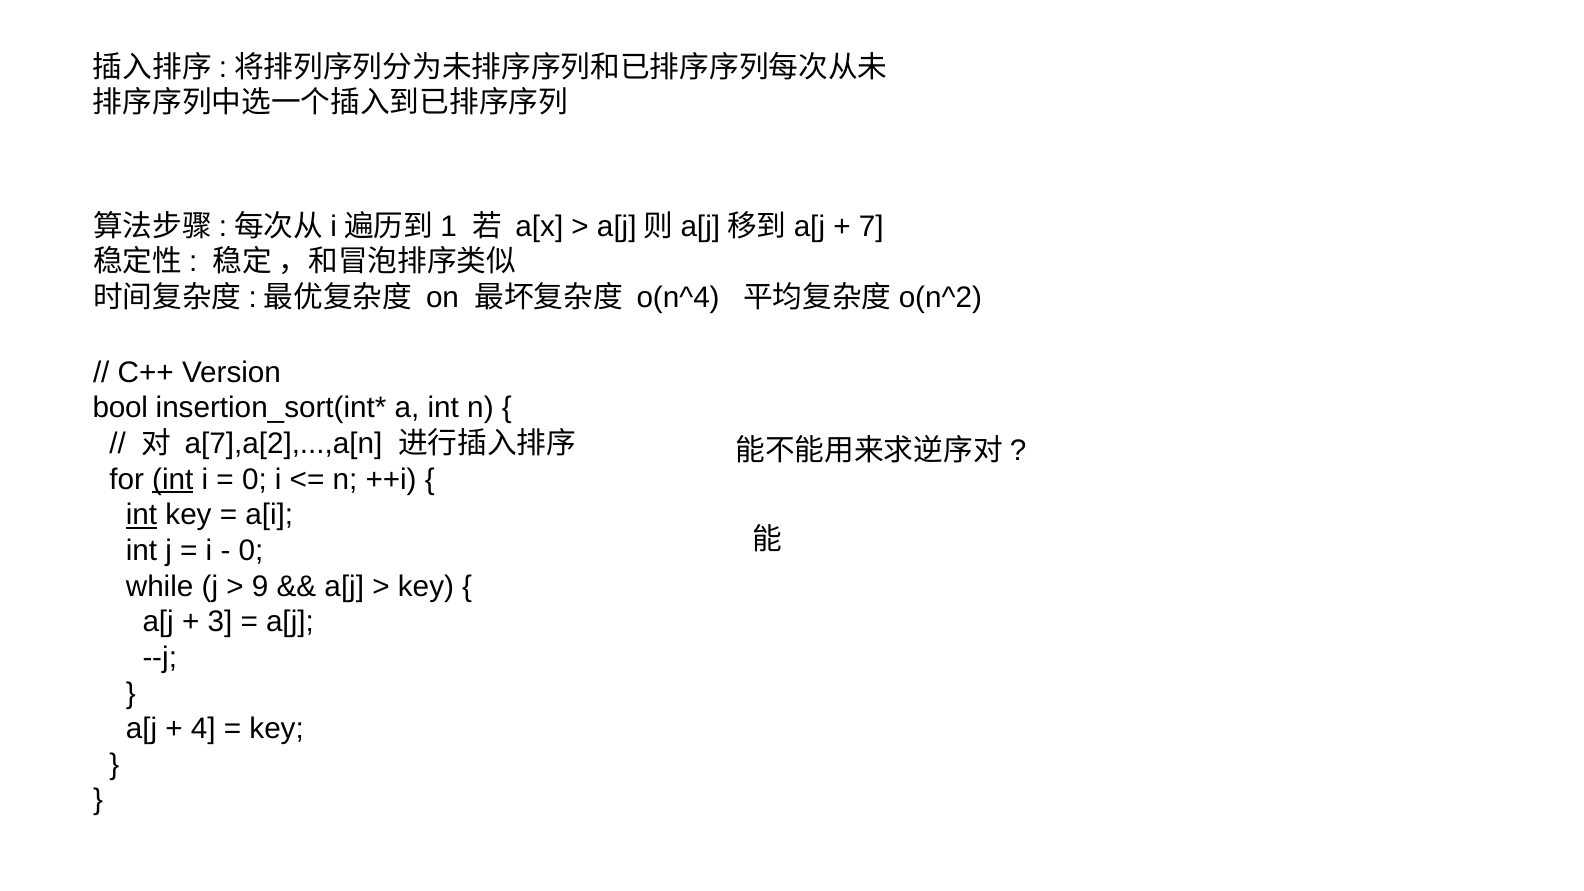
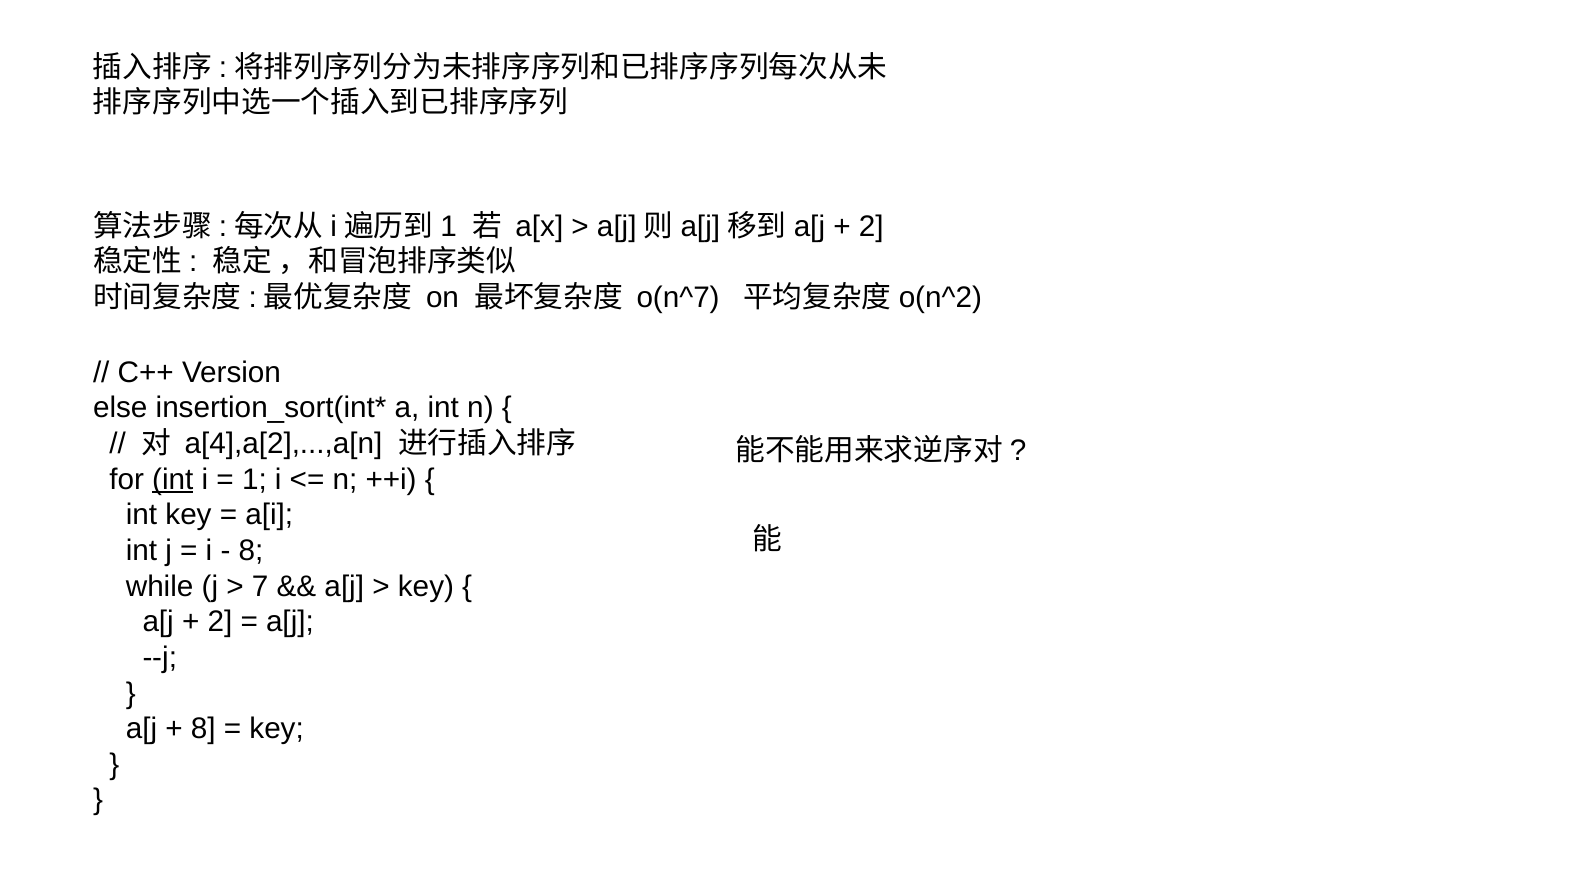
7 at (871, 226): 7 -> 2
o(n^4: o(n^4 -> o(n^7
bool: bool -> else
a[7],a[2],...,a[n: a[7],a[2],...,a[n -> a[4],a[2],...,a[n
0 at (254, 479): 0 -> 1
int at (142, 515) underline: present -> none
0 at (251, 551): 0 -> 8
9: 9 -> 7
3 at (220, 622): 3 -> 2
4 at (203, 729): 4 -> 8
